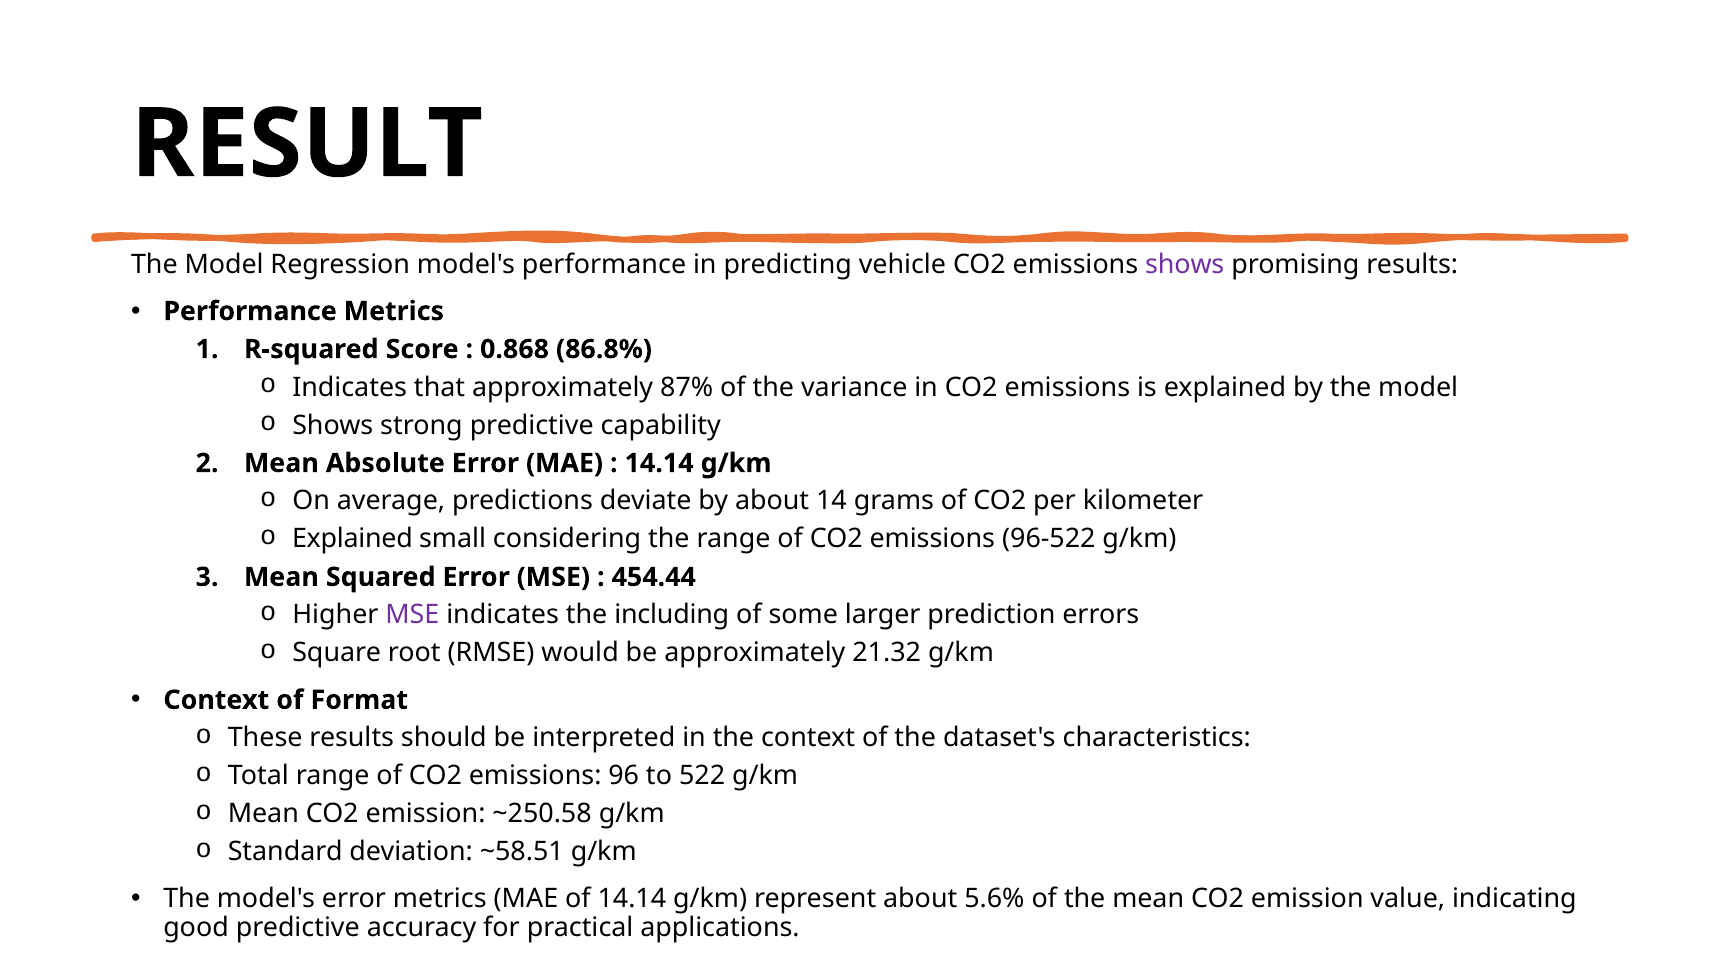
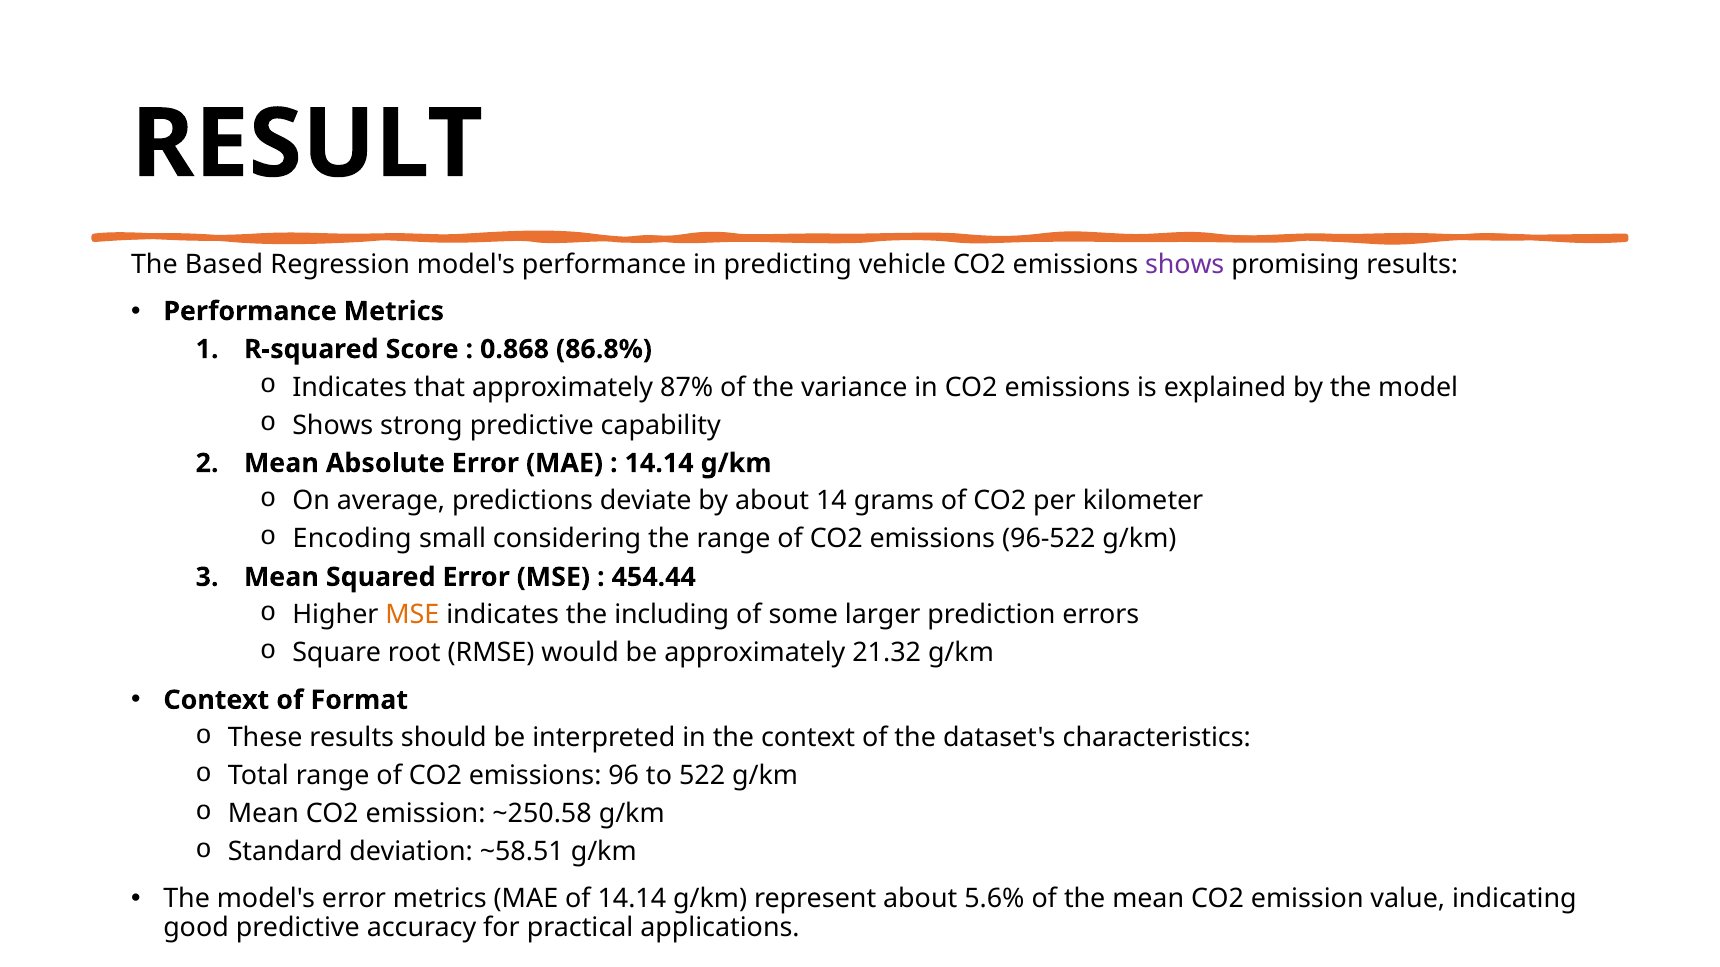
Model at (224, 264): Model -> Based
Explained at (352, 539): Explained -> Encoding
MSE at (412, 615) colour: purple -> orange
